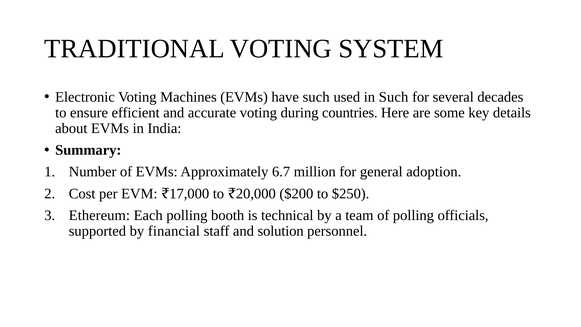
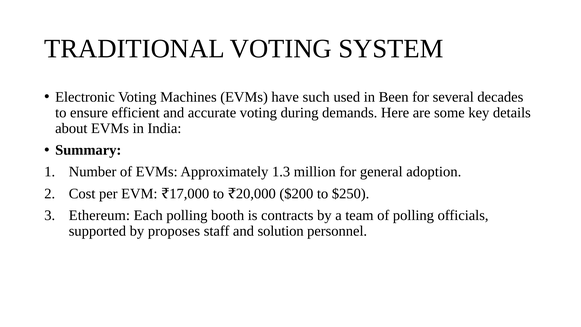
in Such: Such -> Been
countries: countries -> demands
6.7: 6.7 -> 1.3
technical: technical -> contracts
financial: financial -> proposes
